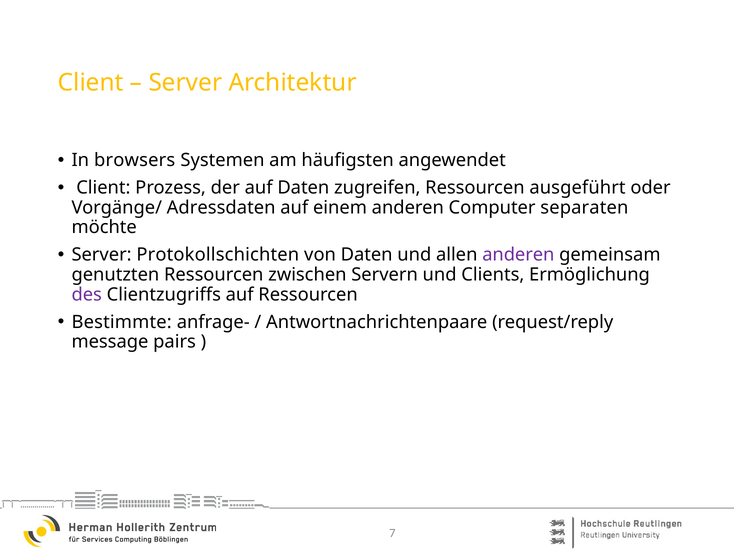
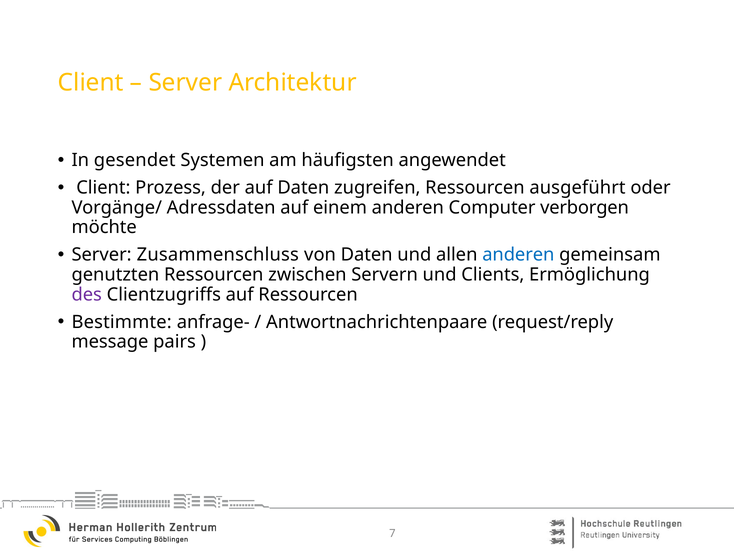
browsers: browsers -> gesendet
separaten: separaten -> verborgen
Protokollschichten: Protokollschichten -> Zusammenschluss
anderen at (518, 255) colour: purple -> blue
